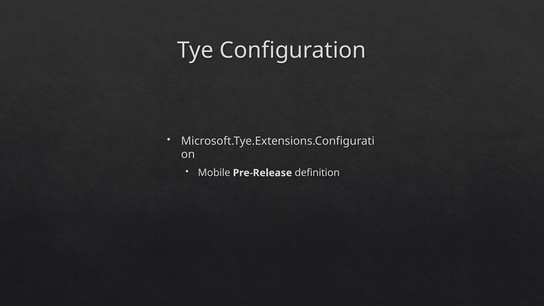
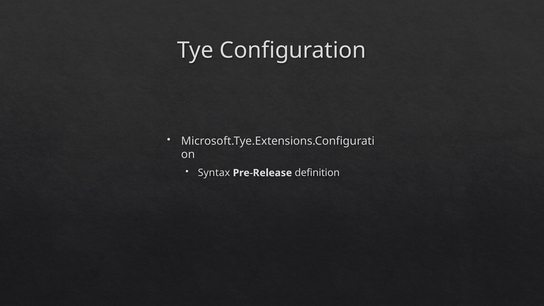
Mobile: Mobile -> Syntax
